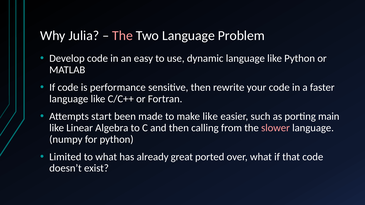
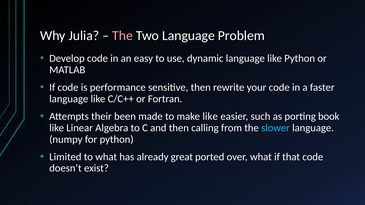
start: start -> their
main: main -> book
slower colour: pink -> light blue
